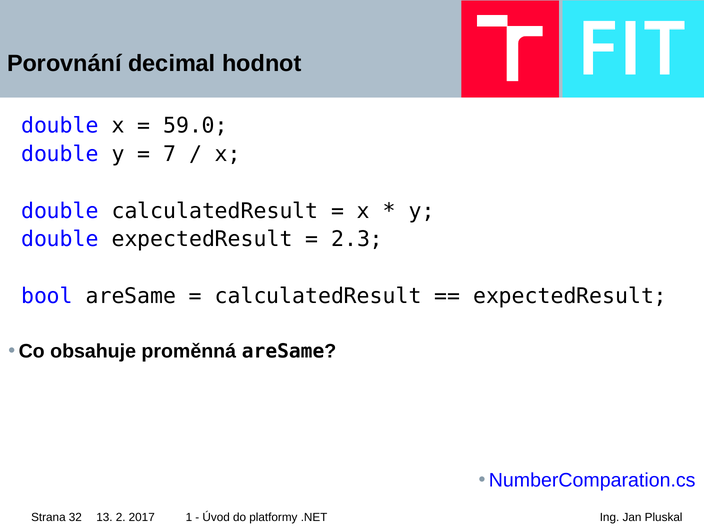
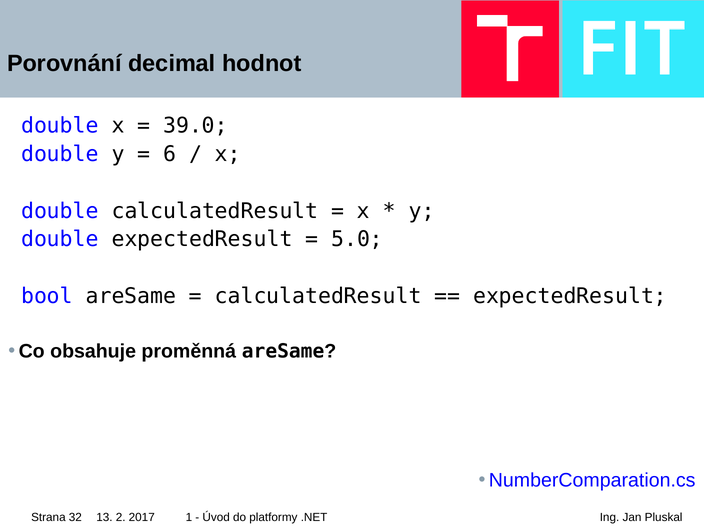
59.0: 59.0 -> 39.0
7: 7 -> 6
2.3: 2.3 -> 5.0
